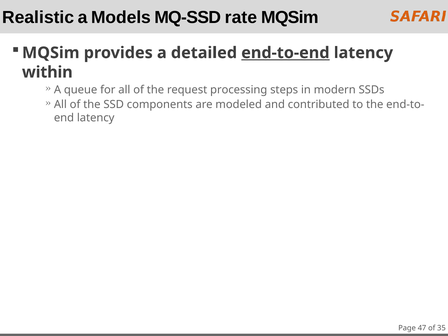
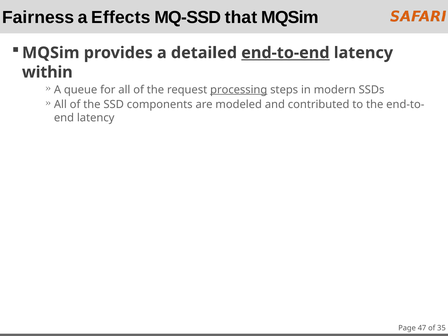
Realistic: Realistic -> Fairness
Models: Models -> Effects
rate: rate -> that
processing underline: none -> present
